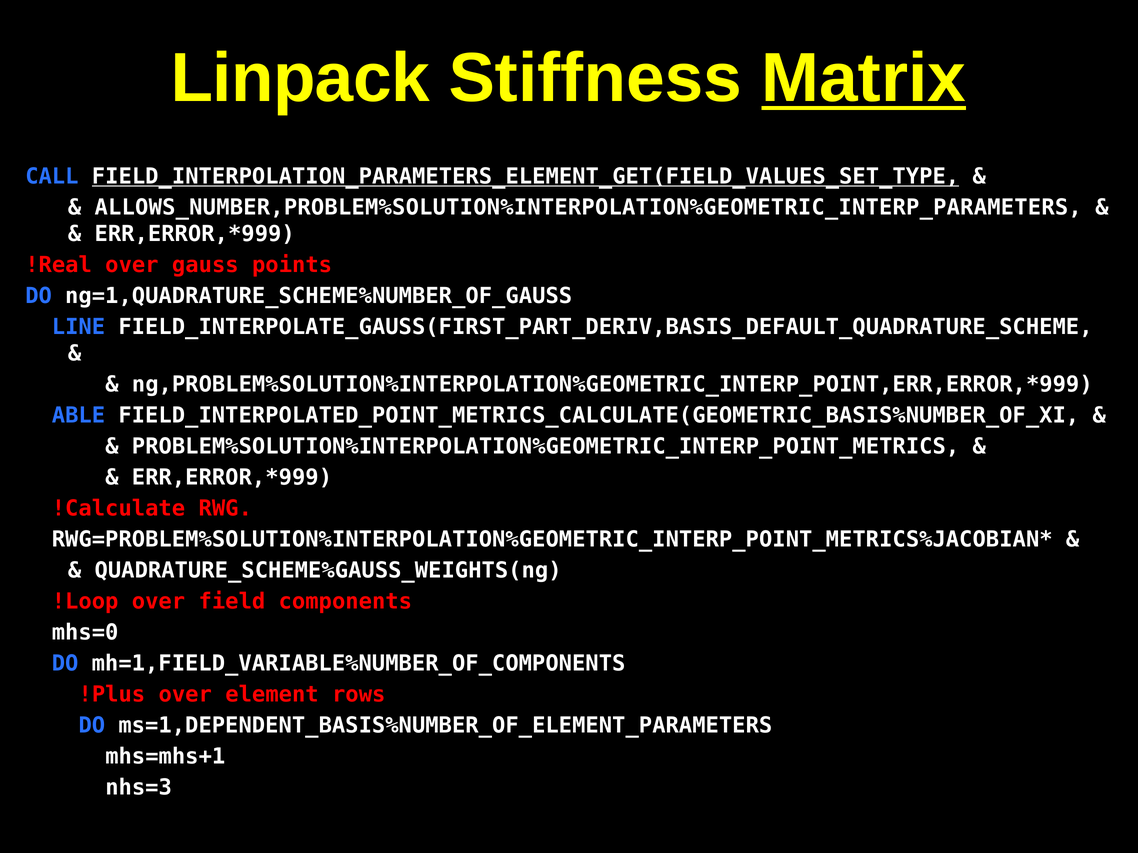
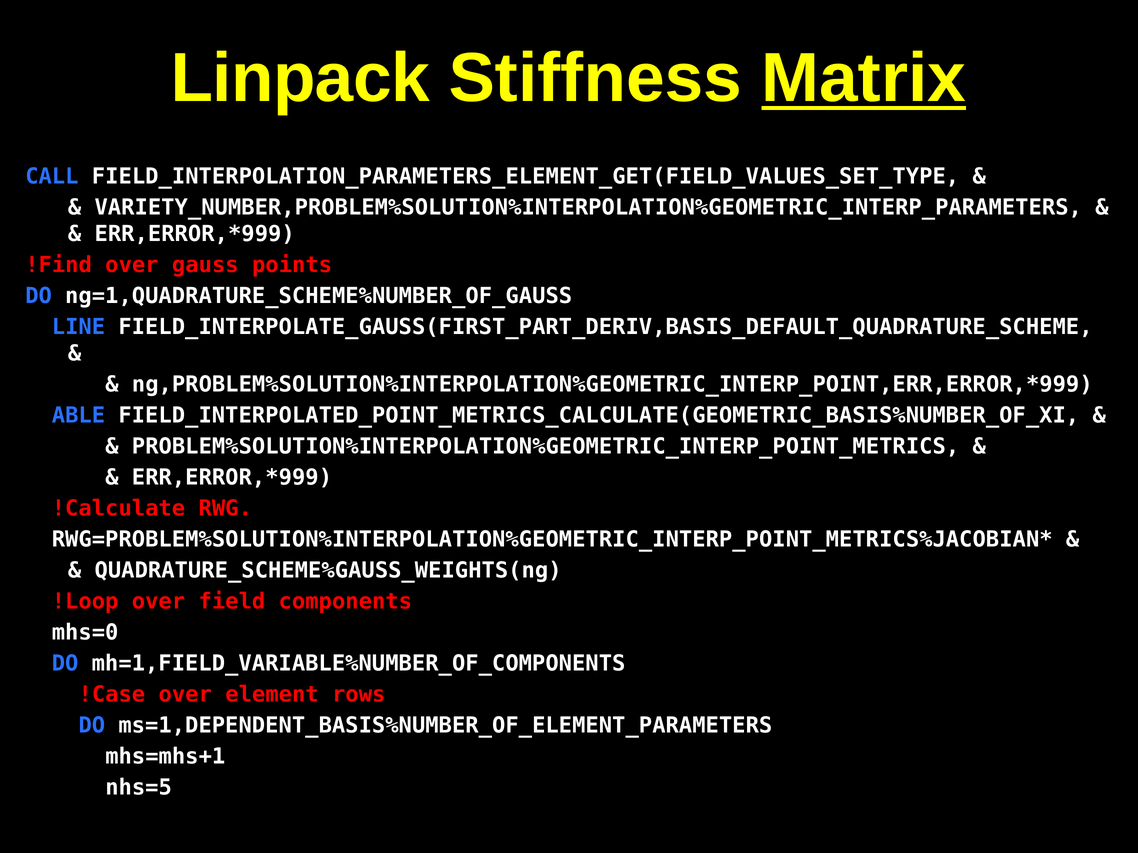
FIELD_INTERPOLATION_PARAMETERS_ELEMENT_GET(FIELD_VALUES_SET_TYPE underline: present -> none
ALLOWS_NUMBER,PROBLEM%SOLUTION%INTERPOLATION%GEOMETRIC_INTERP_PARAMETERS: ALLOWS_NUMBER,PROBLEM%SOLUTION%INTERPOLATION%GEOMETRIC_INTERP_PARAMETERS -> VARIETY_NUMBER,PROBLEM%SOLUTION%INTERPOLATION%GEOMETRIC_INTERP_PARAMETERS
!Real: !Real -> !Find
!Plus: !Plus -> !Case
nhs=3: nhs=3 -> nhs=5
